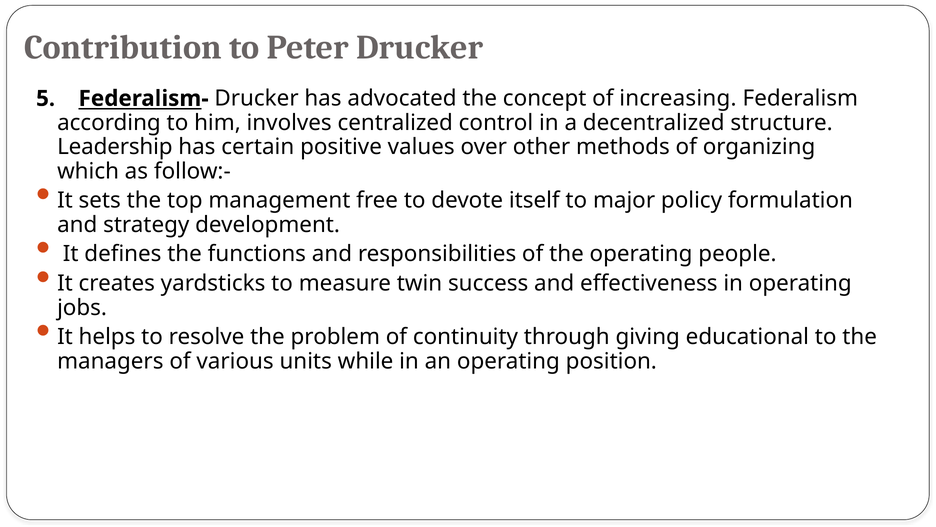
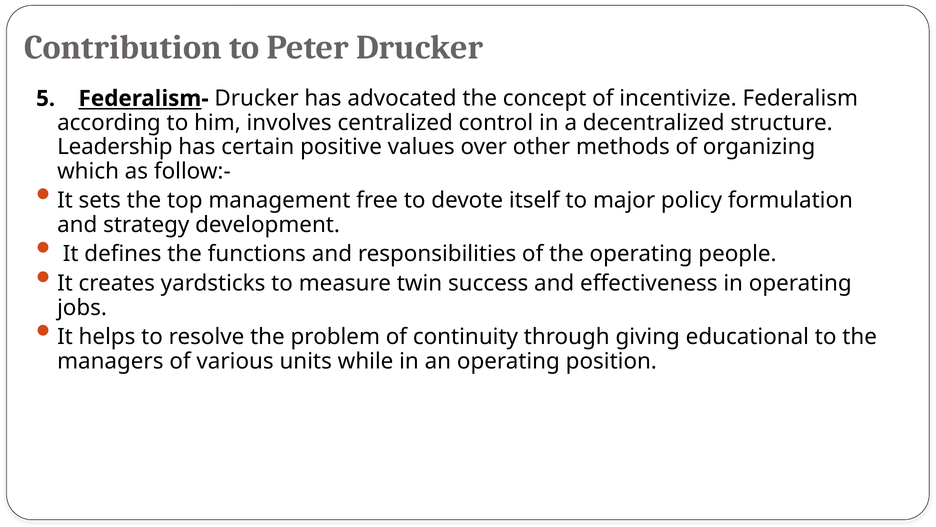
increasing: increasing -> incentivize
